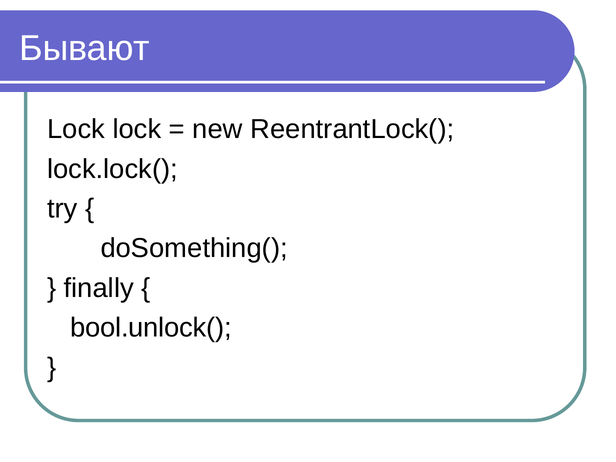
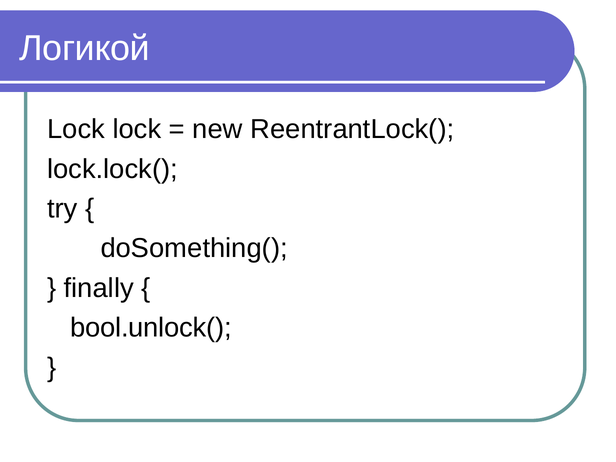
Бывают: Бывают -> Логикой
